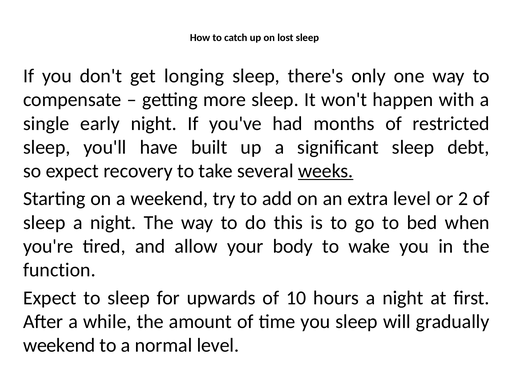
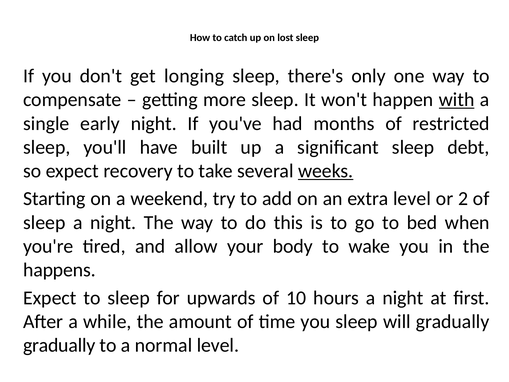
with underline: none -> present
function: function -> happens
weekend at (59, 345): weekend -> gradually
